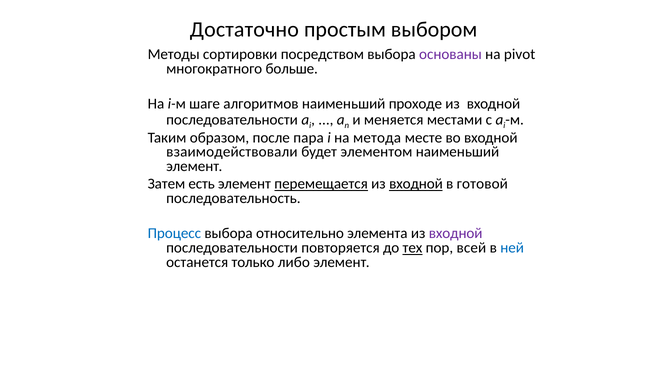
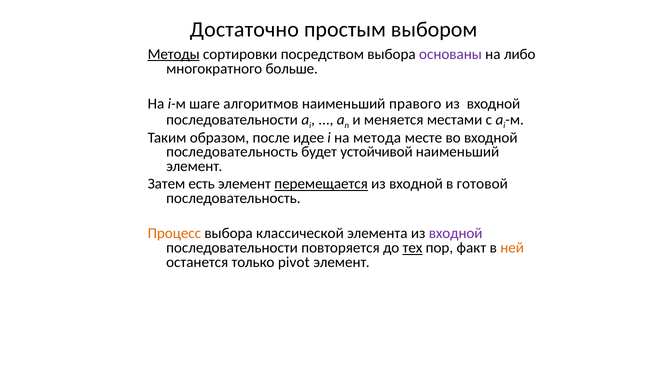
Методы underline: none -> present
pivot: pivot -> либо
проходе: проходе -> правого
пара: пара -> идее
взаимодействовали at (232, 152): взаимодействовали -> последовательность
элементом: элементом -> устойчивой
входной at (416, 184) underline: present -> none
Процесс colour: blue -> orange
относительно: относительно -> классической
всей: всей -> факт
ней colour: blue -> orange
либо: либо -> pivot
